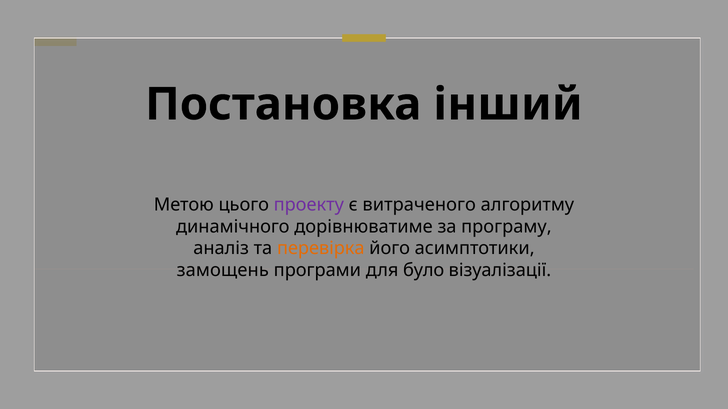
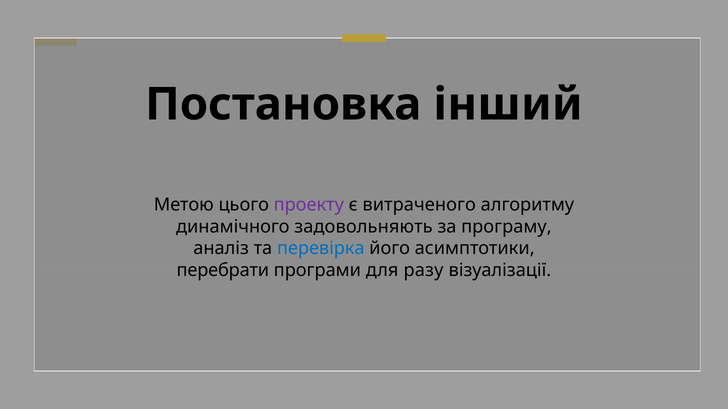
дорівнюватиме: дорівнюватиме -> задовольняють
перевірка colour: orange -> blue
замощень: замощень -> перебрати
було: було -> разу
